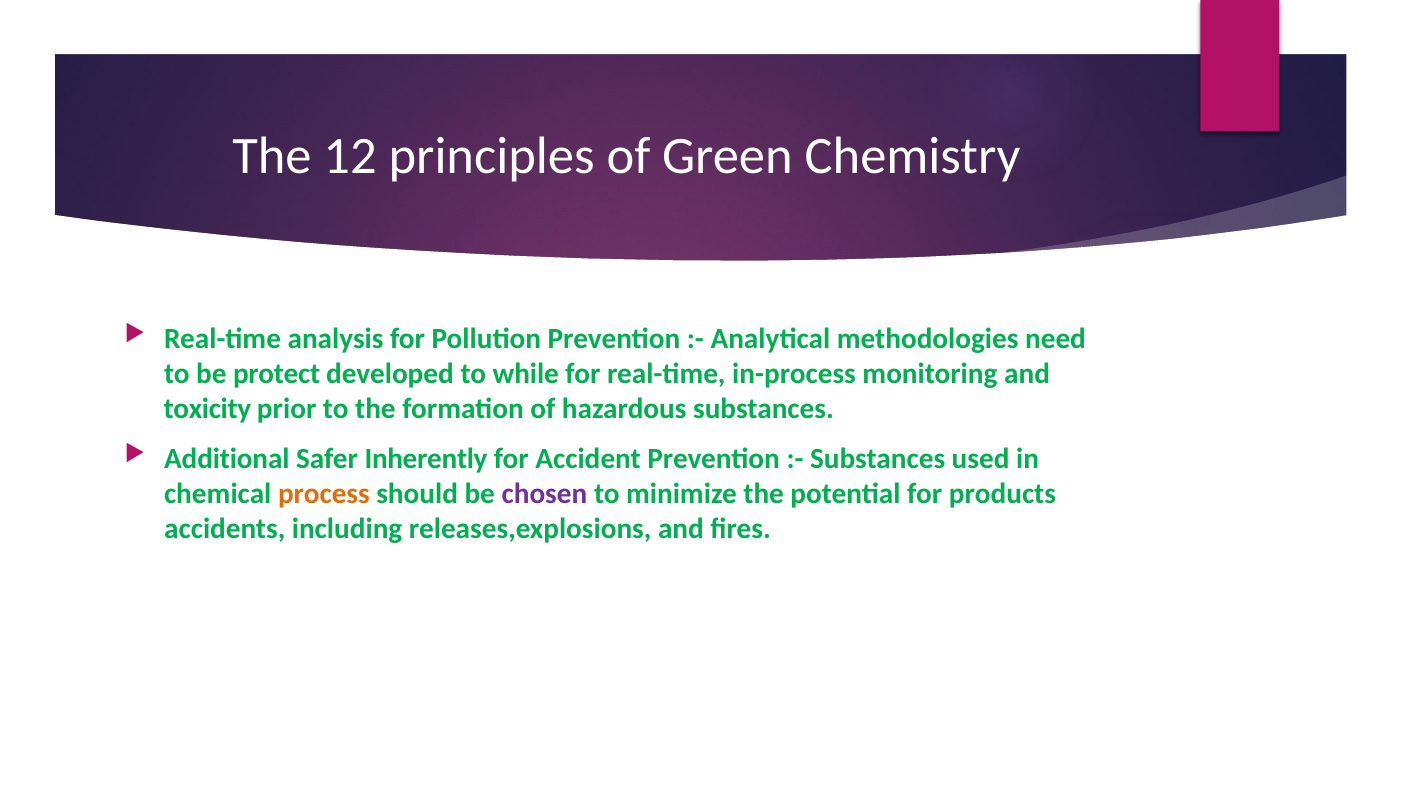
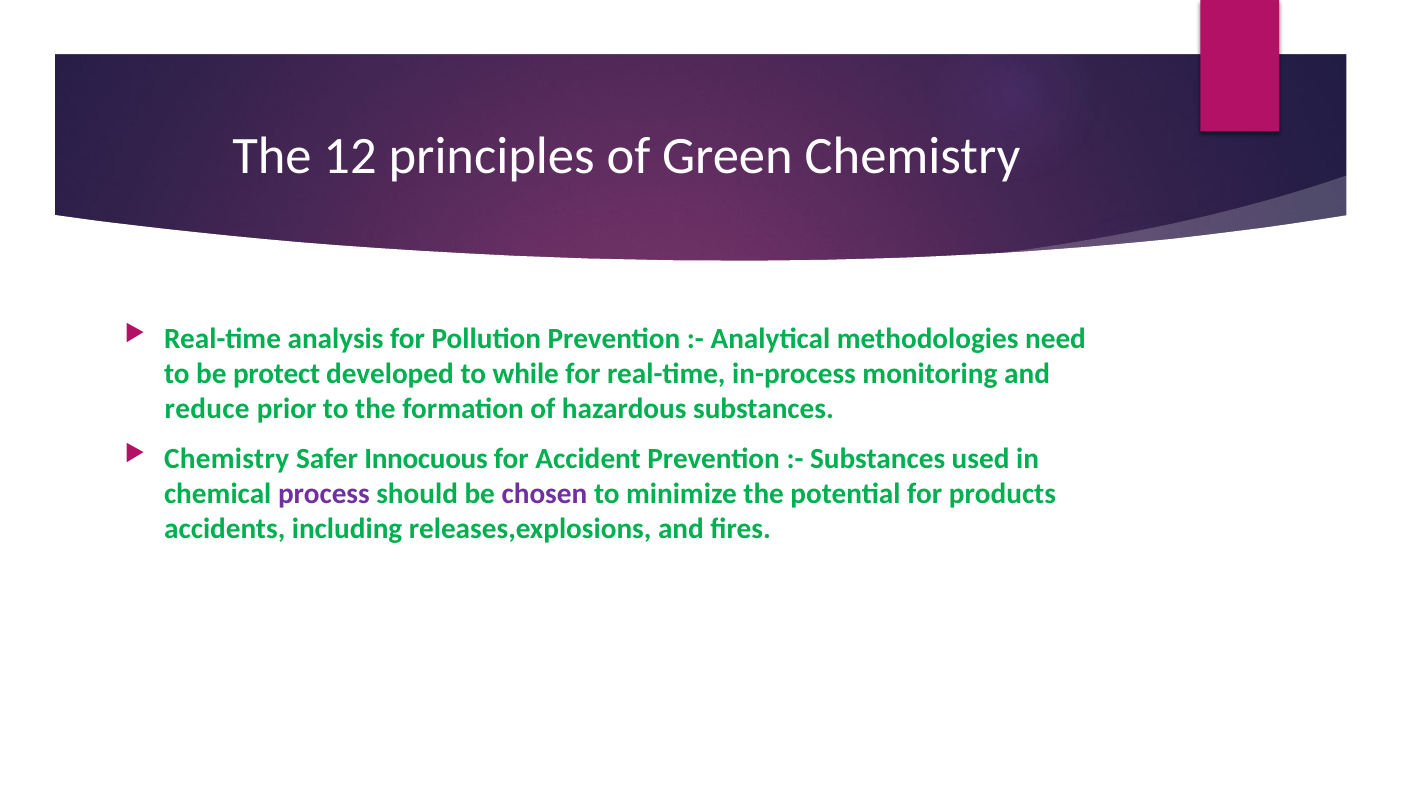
toxicity: toxicity -> reduce
Additional at (227, 458): Additional -> Chemistry
Inherently: Inherently -> Innocuous
process colour: orange -> purple
